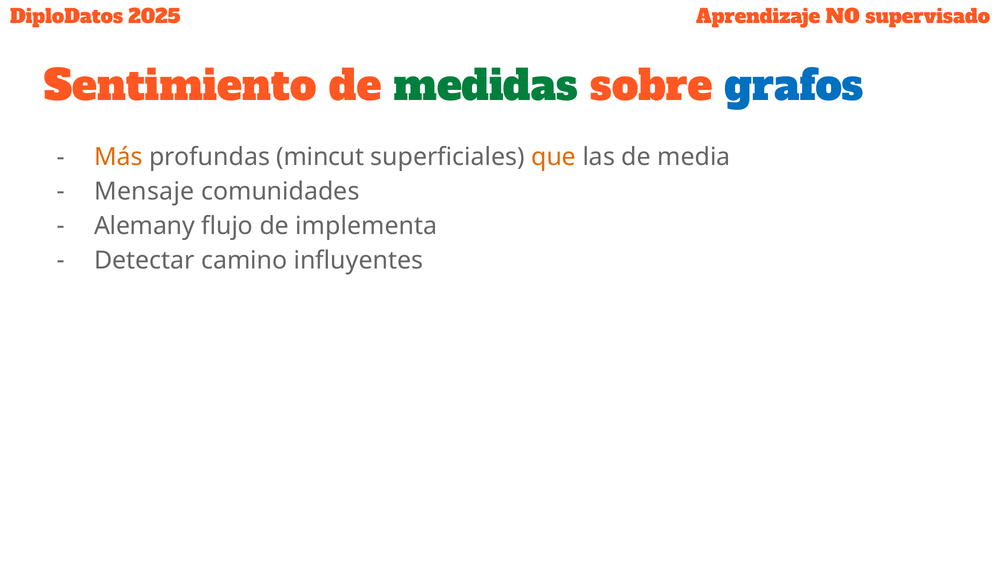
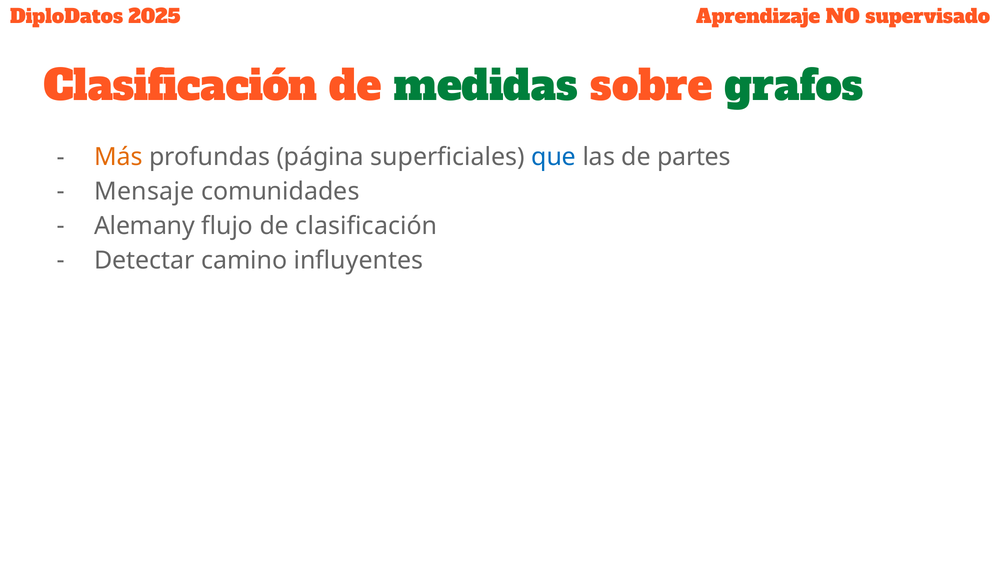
Sentimiento at (180, 86): Sentimiento -> Clasificación
grafos colour: blue -> green
mincut: mincut -> página
que colour: orange -> blue
media: media -> partes
de implementa: implementa -> clasificación
